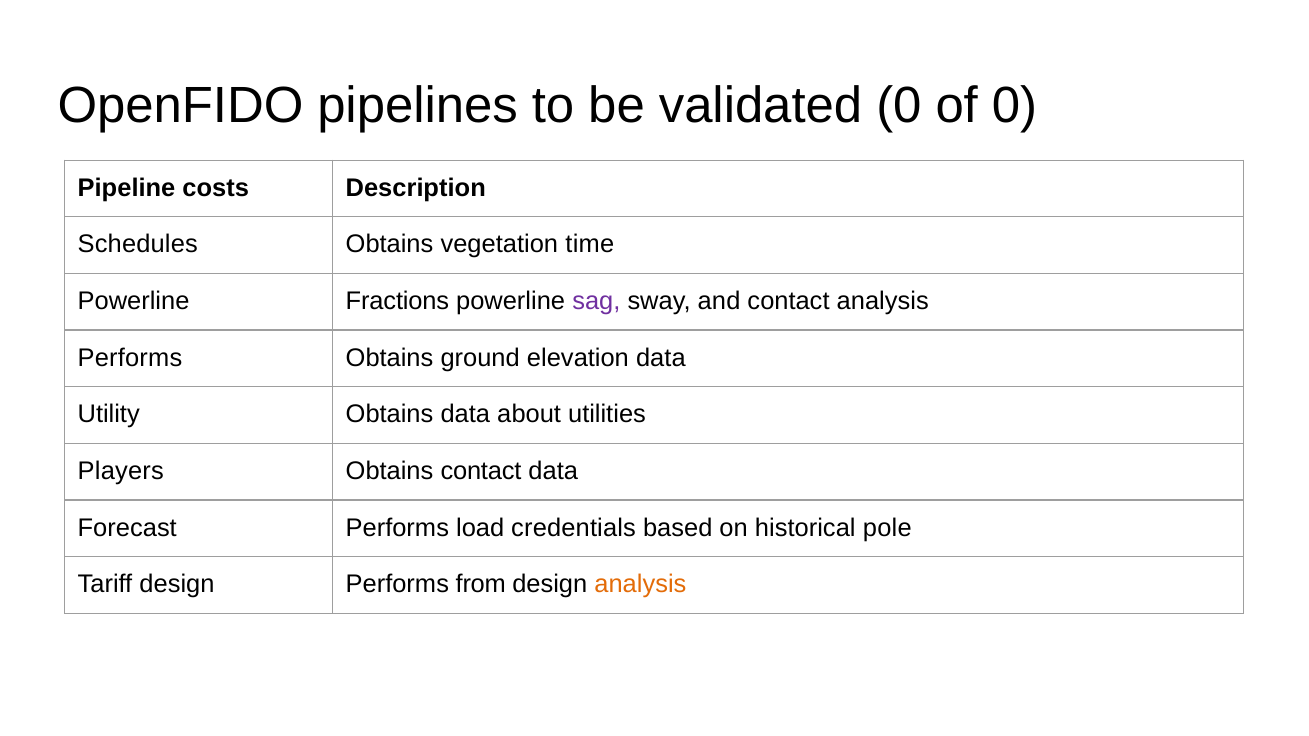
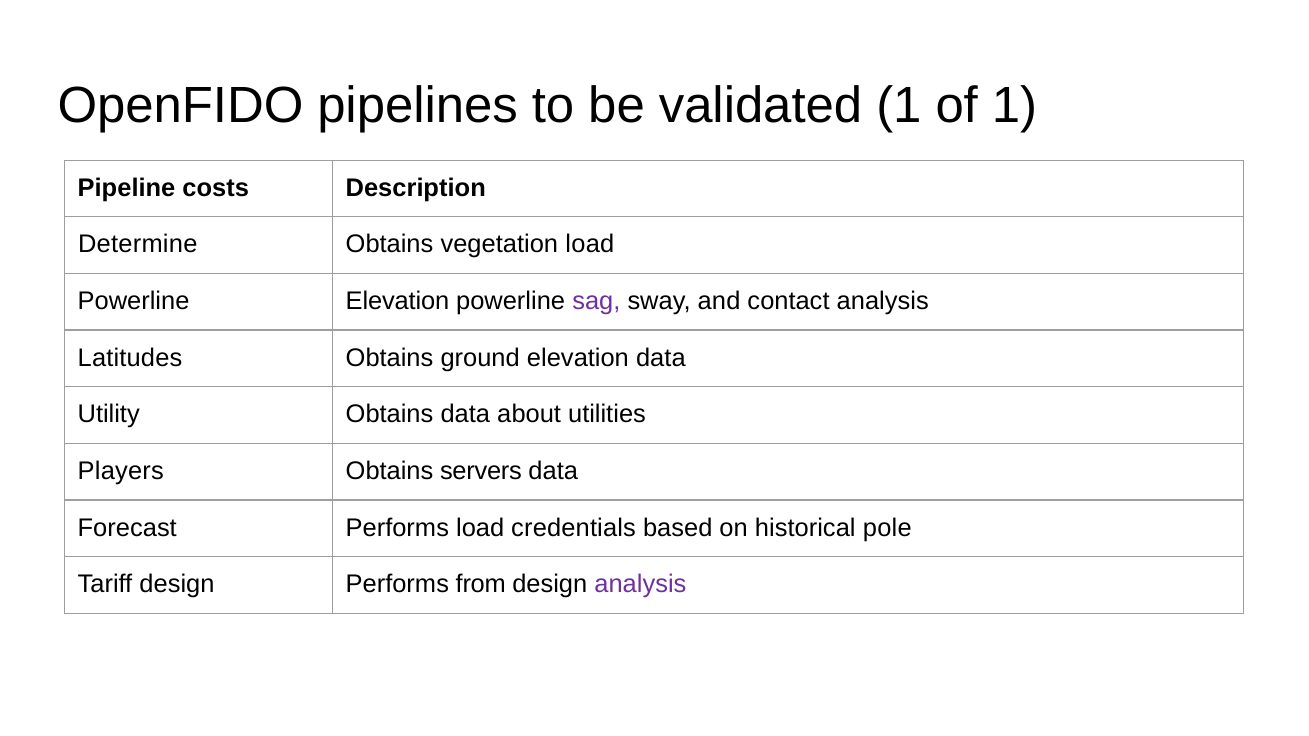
validated 0: 0 -> 1
of 0: 0 -> 1
Schedules: Schedules -> Determine
vegetation time: time -> load
Powerline Fractions: Fractions -> Elevation
Performs at (130, 358): Performs -> Latitudes
Obtains contact: contact -> servers
analysis at (640, 585) colour: orange -> purple
